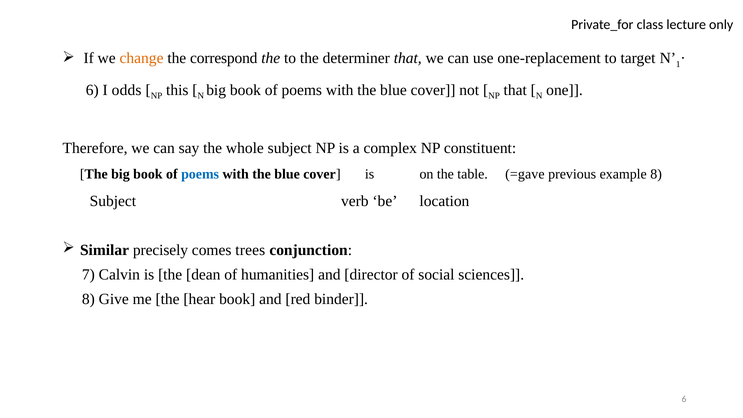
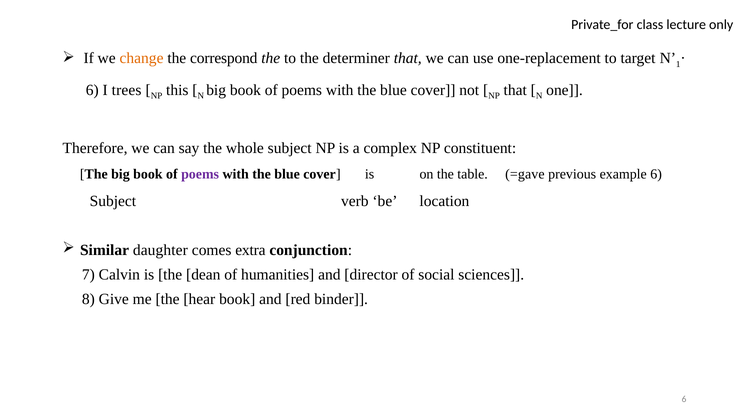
odds: odds -> trees
poems at (200, 174) colour: blue -> purple
example 8: 8 -> 6
precisely: precisely -> daughter
trees: trees -> extra
